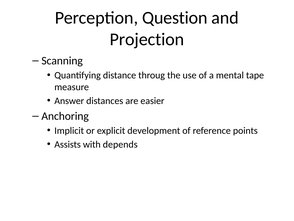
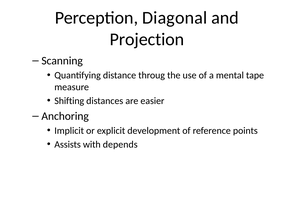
Question: Question -> Diagonal
Answer: Answer -> Shifting
